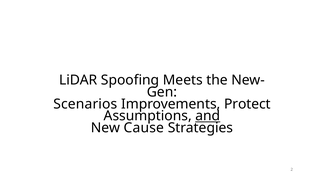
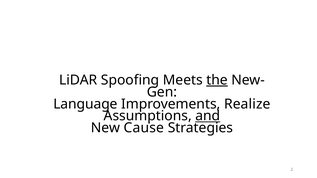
the underline: none -> present
Scenarios: Scenarios -> Language
Protect: Protect -> Realize
